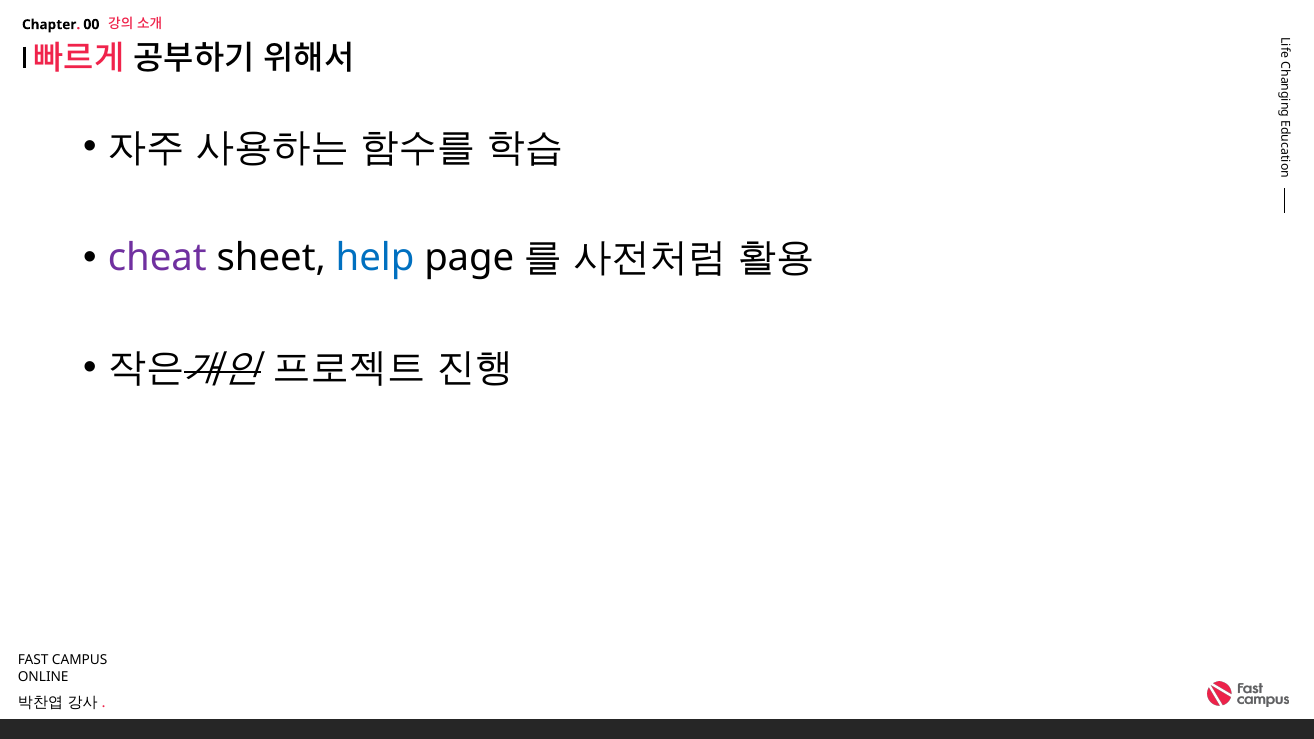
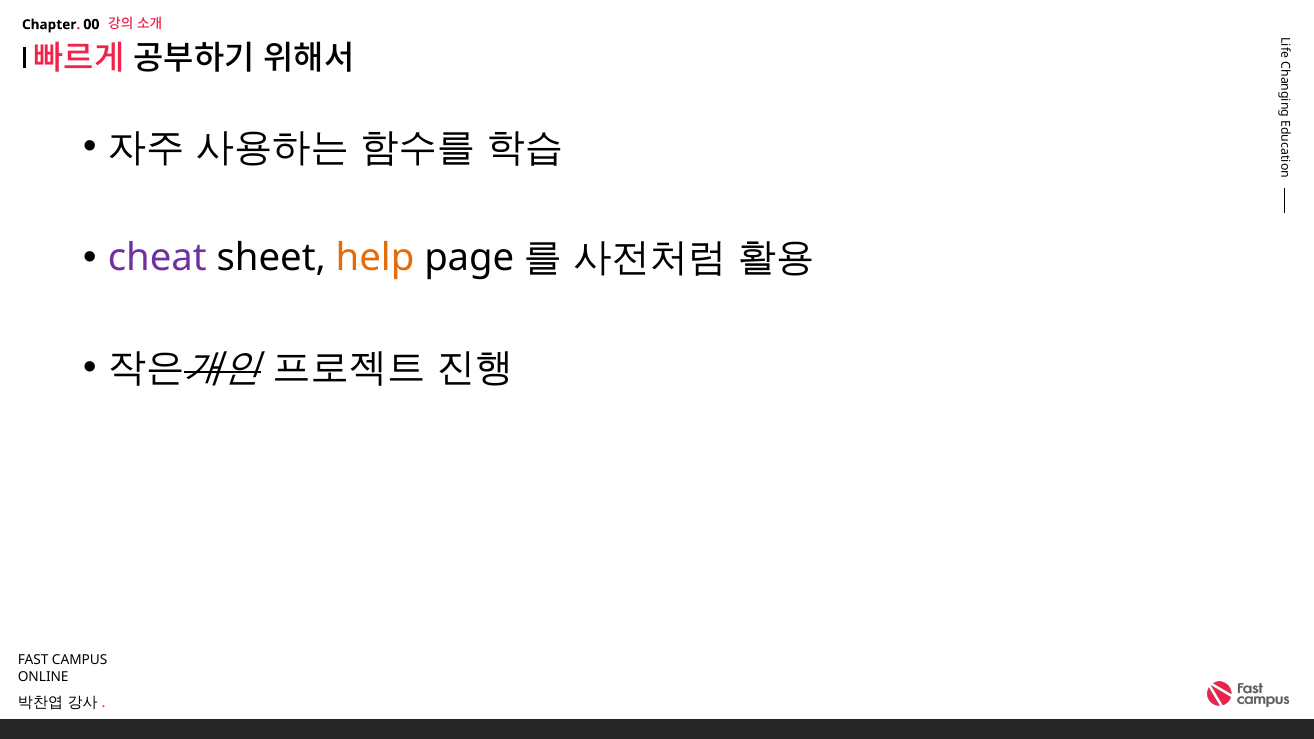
help colour: blue -> orange
